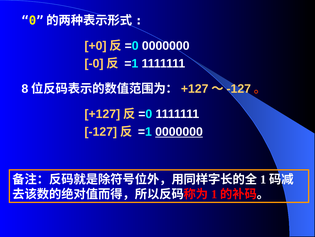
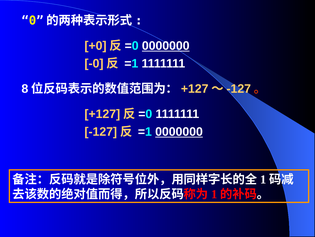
0000000 at (166, 46) underline: none -> present
